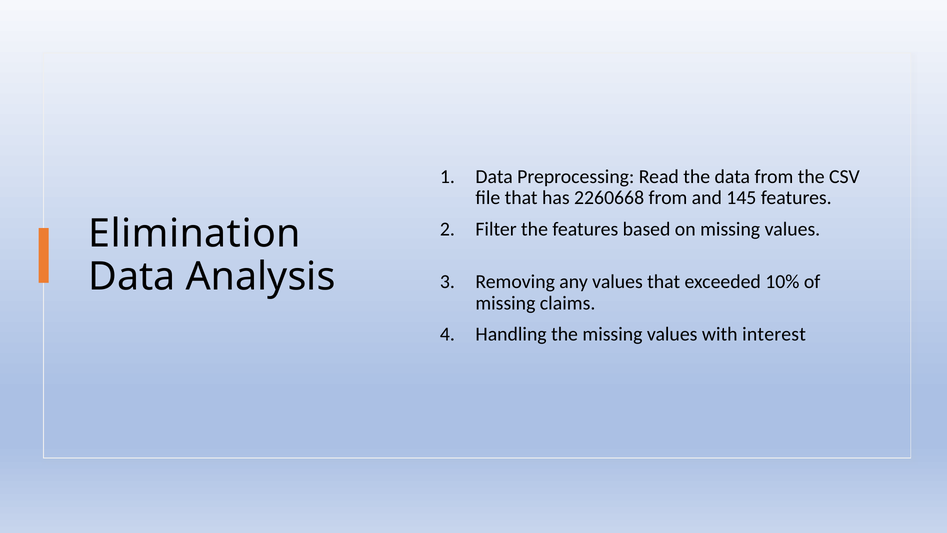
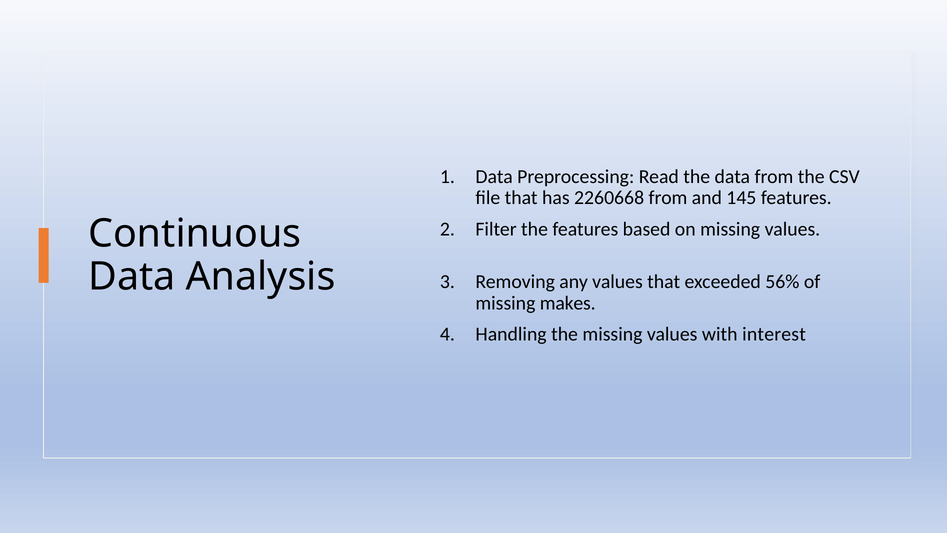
Elimination: Elimination -> Continuous
10%: 10% -> 56%
claims: claims -> makes
